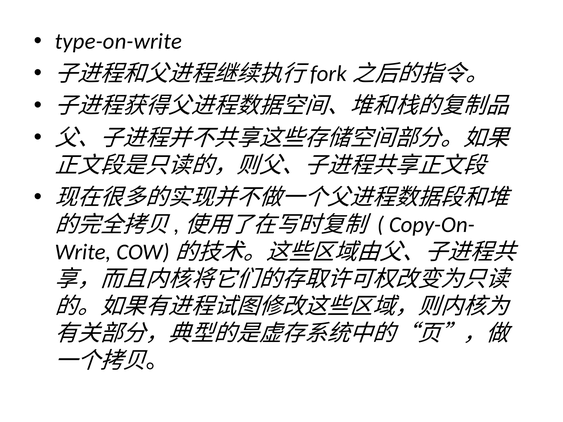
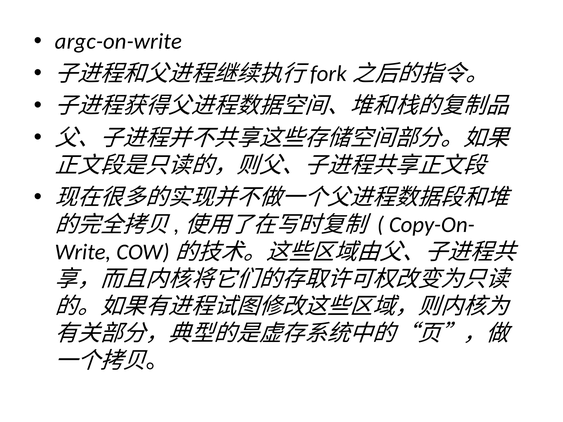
type-on-write: type-on-write -> argc-on-write
